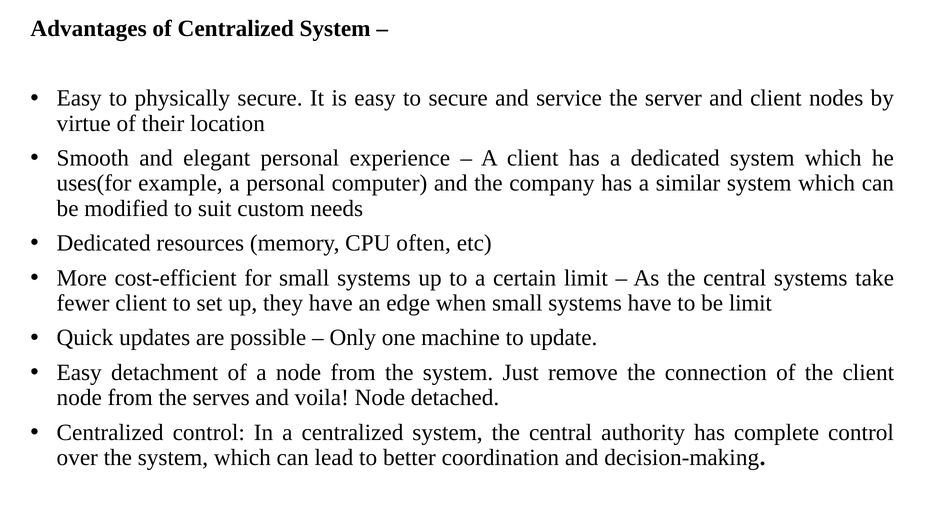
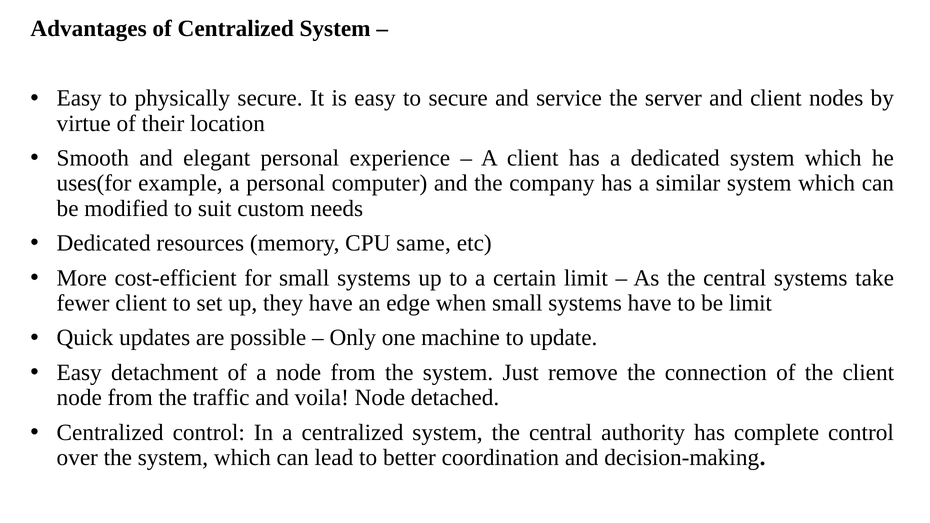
often: often -> same
serves: serves -> traffic
